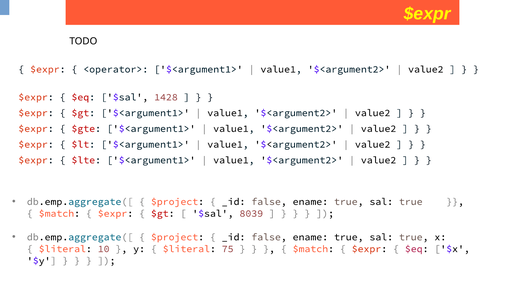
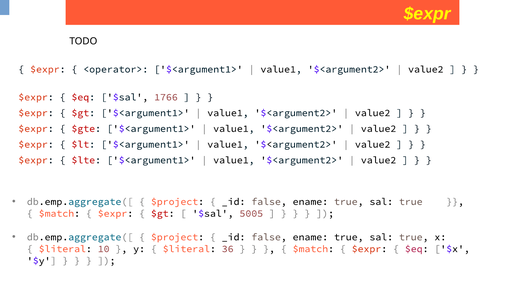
1428: 1428 -> 1766
8039: 8039 -> 5005
75: 75 -> 36
